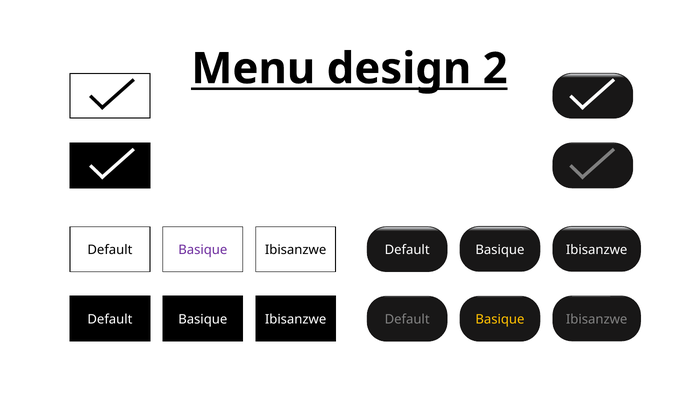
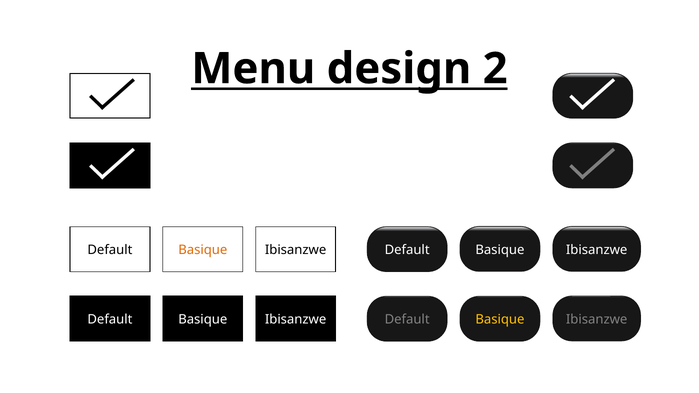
Basique at (203, 250) colour: purple -> orange
